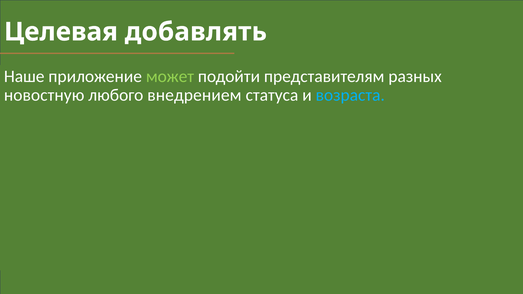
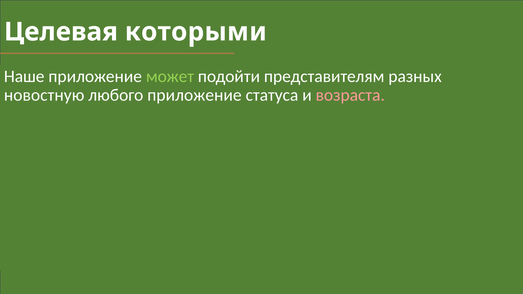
добавлять: добавлять -> которыми
любого внедрением: внедрением -> приложение
возраста colour: light blue -> pink
